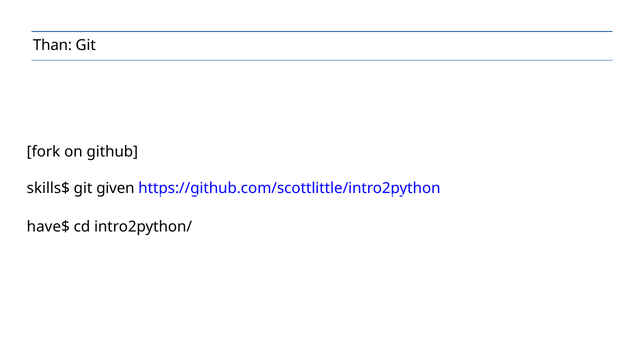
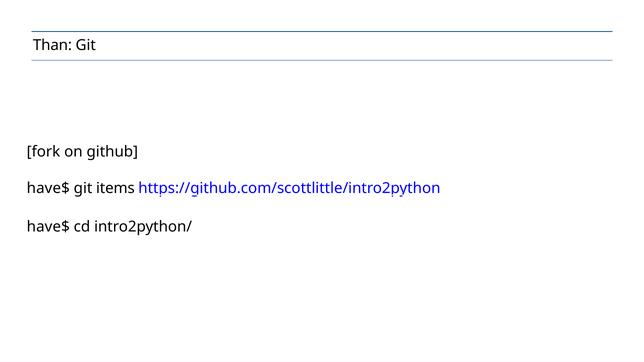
skills$ at (48, 188): skills$ -> have$
given: given -> items
